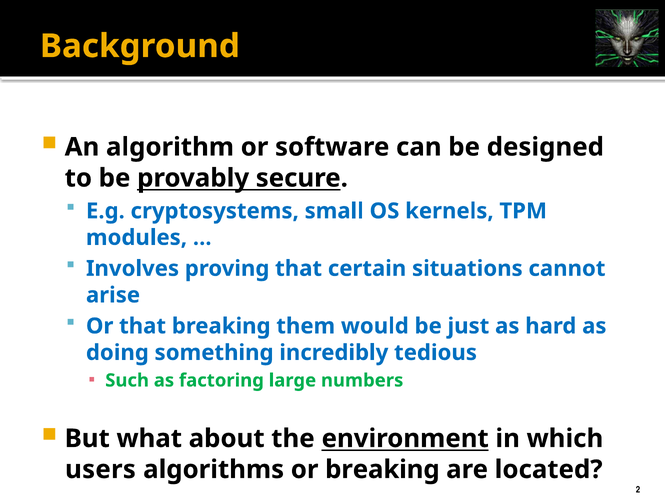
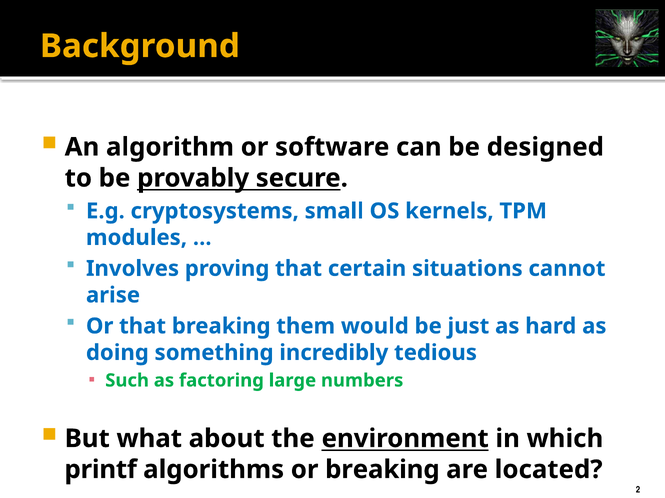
users: users -> printf
